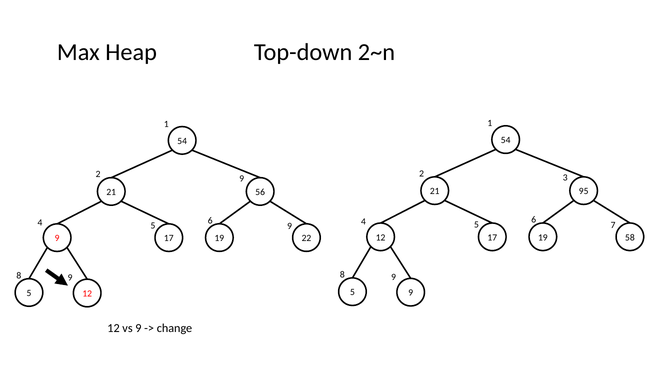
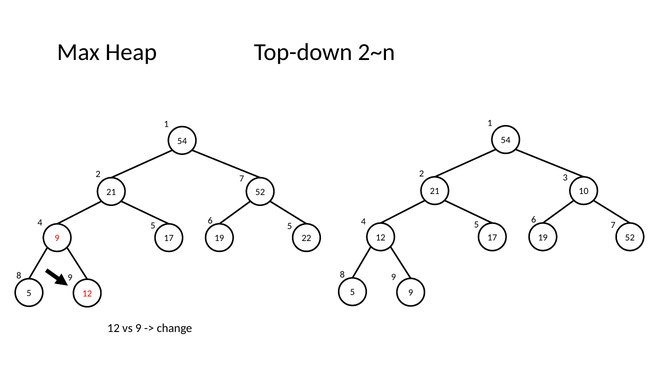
2 9: 9 -> 7
95: 95 -> 10
21 56: 56 -> 52
5 9: 9 -> 5
19 58: 58 -> 52
